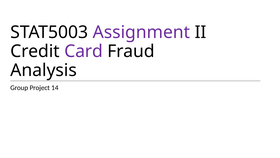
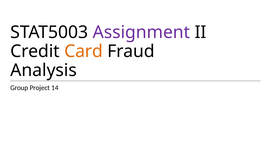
Card colour: purple -> orange
